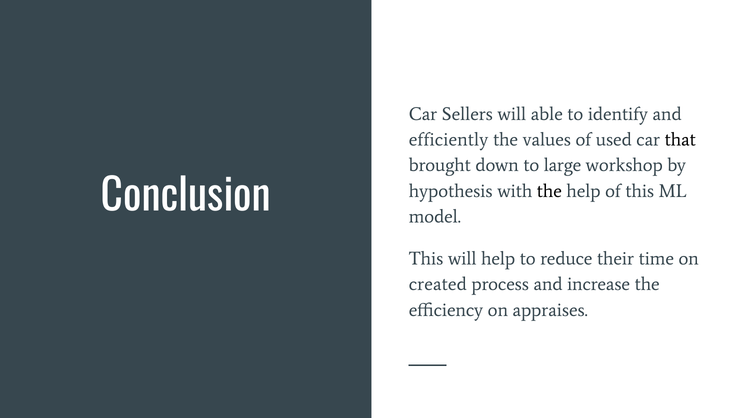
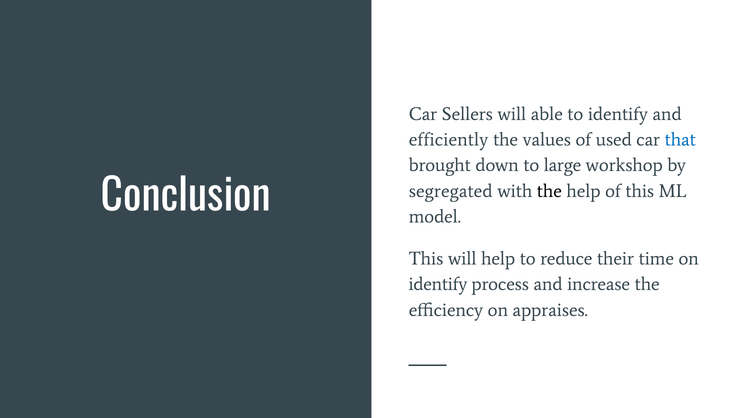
that colour: black -> blue
hypothesis: hypothesis -> segregated
created at (438, 284): created -> identify
